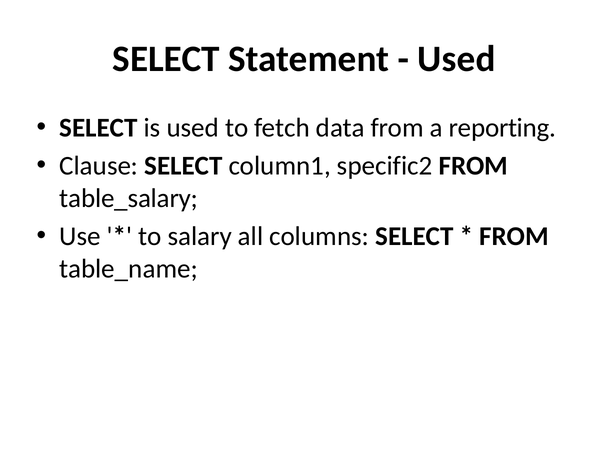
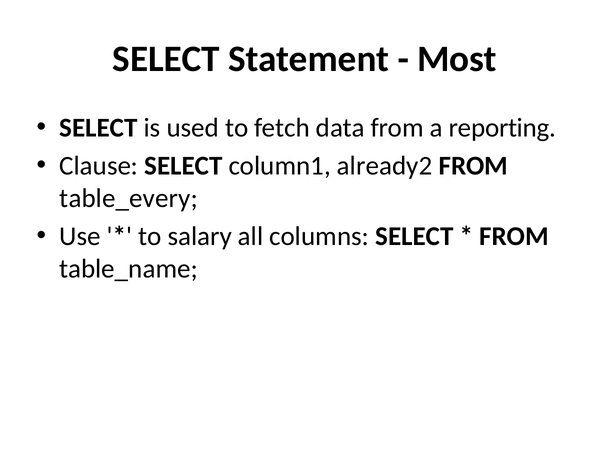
Used at (457, 59): Used -> Most
specific2: specific2 -> already2
table_salary: table_salary -> table_every
